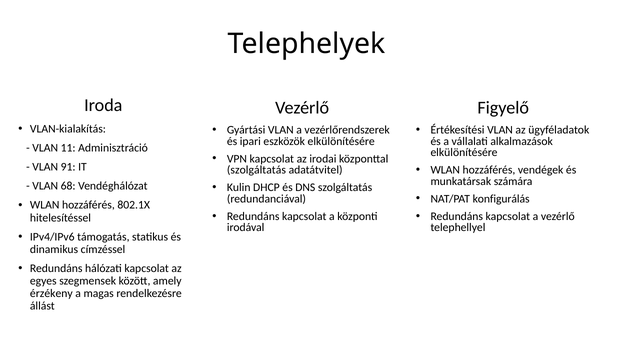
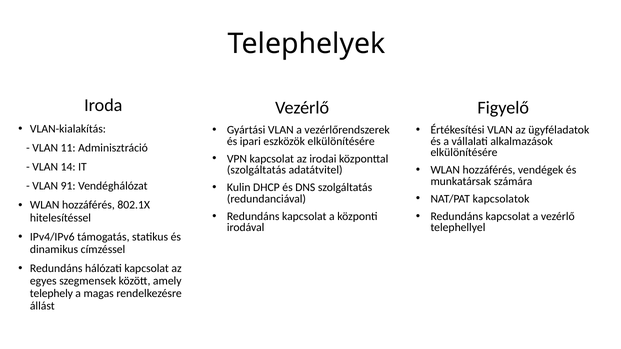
91: 91 -> 14
68: 68 -> 91
konfigurálás: konfigurálás -> kapcsolatok
érzékeny: érzékeny -> telephely
